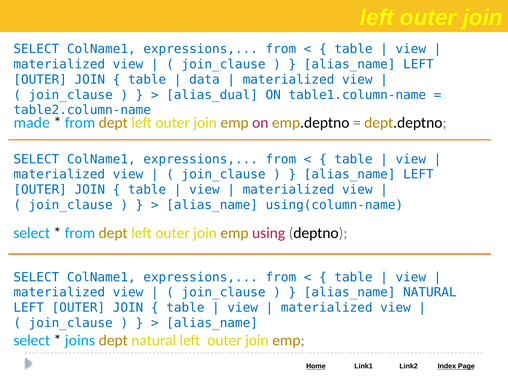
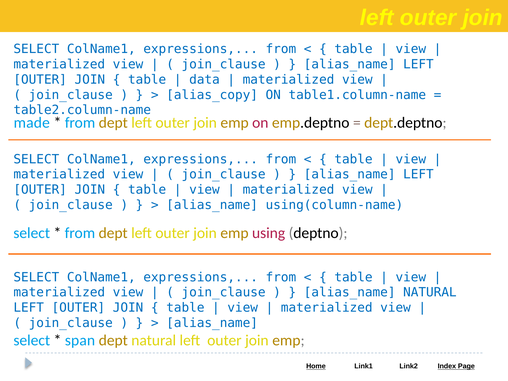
alias_dual: alias_dual -> alias_copy
joins: joins -> span
